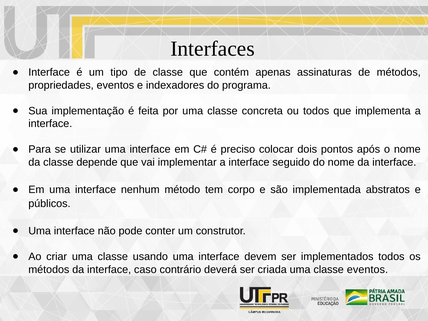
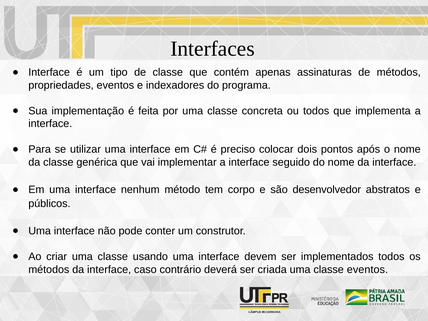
depende: depende -> genérica
implementada: implementada -> desenvolvedor
